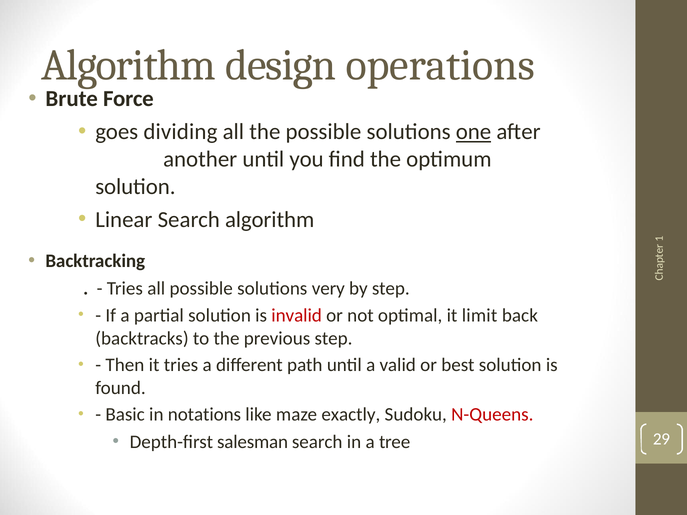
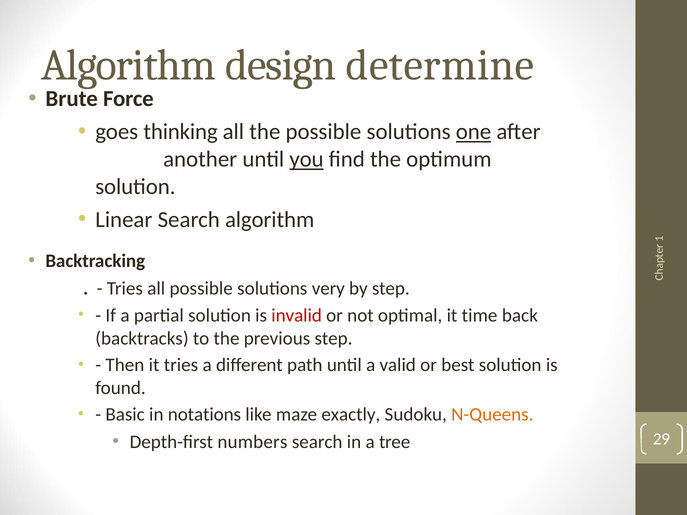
operations: operations -> determine
dividing: dividing -> thinking
you underline: none -> present
limit: limit -> time
N-Queens colour: red -> orange
salesman: salesman -> numbers
